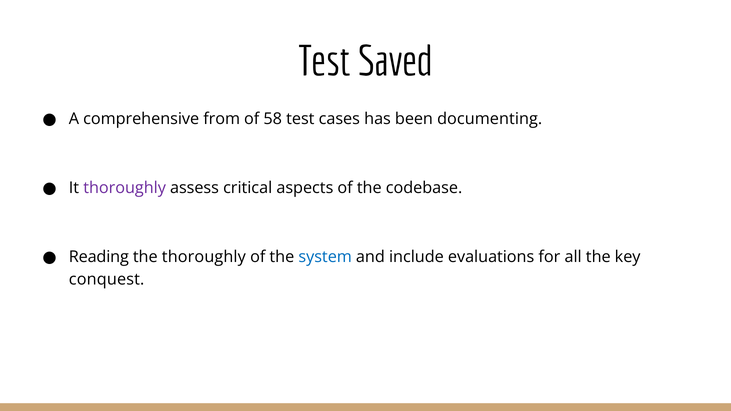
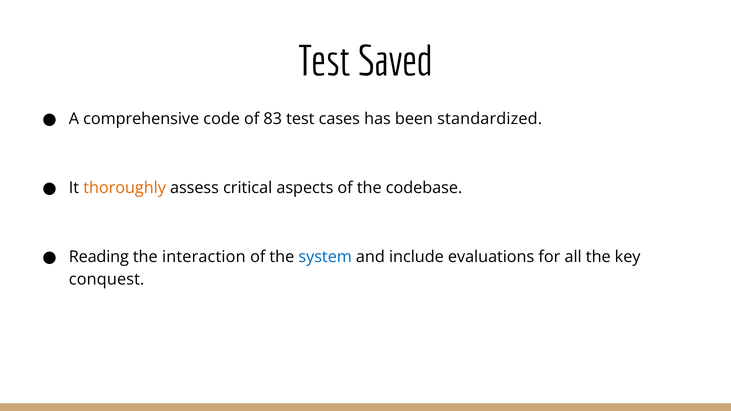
from: from -> code
58: 58 -> 83
documenting: documenting -> standardized
thoroughly at (125, 188) colour: purple -> orange
the thoroughly: thoroughly -> interaction
